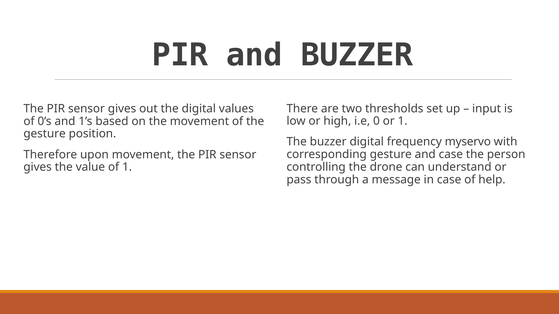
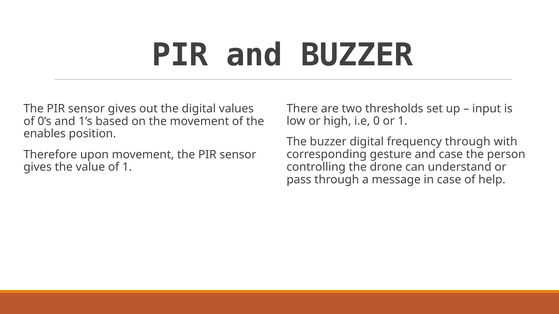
gesture at (45, 134): gesture -> enables
frequency myservo: myservo -> through
